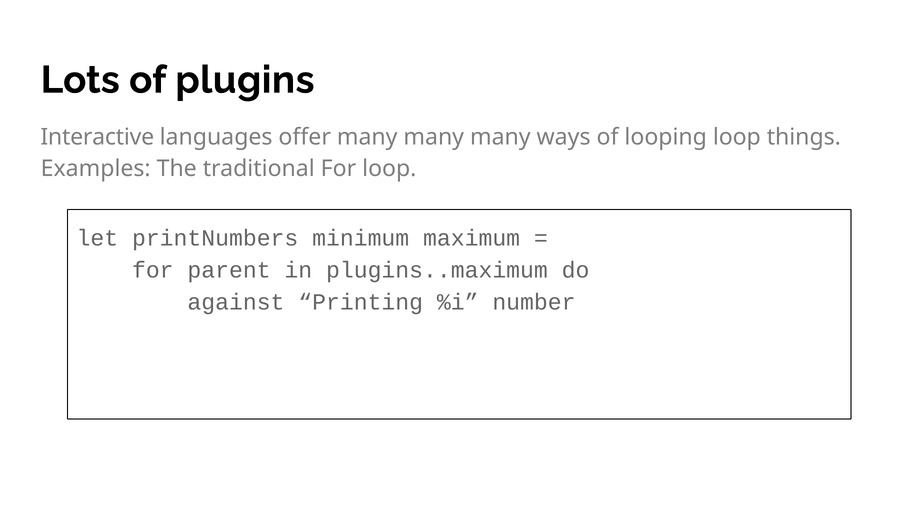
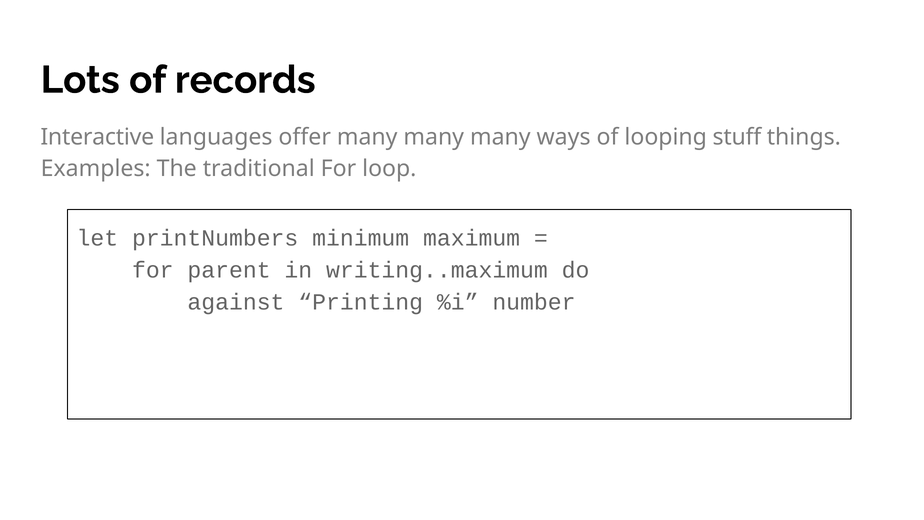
plugins: plugins -> records
looping loop: loop -> stuff
plugins..maximum: plugins..maximum -> writing..maximum
